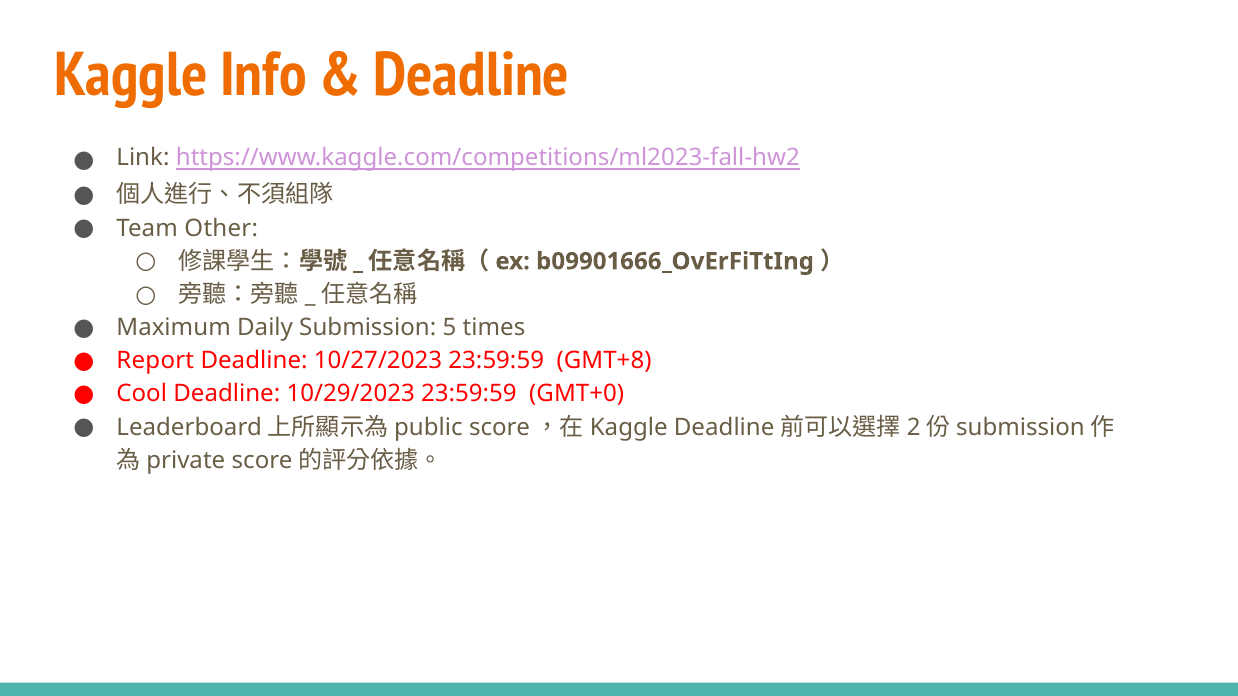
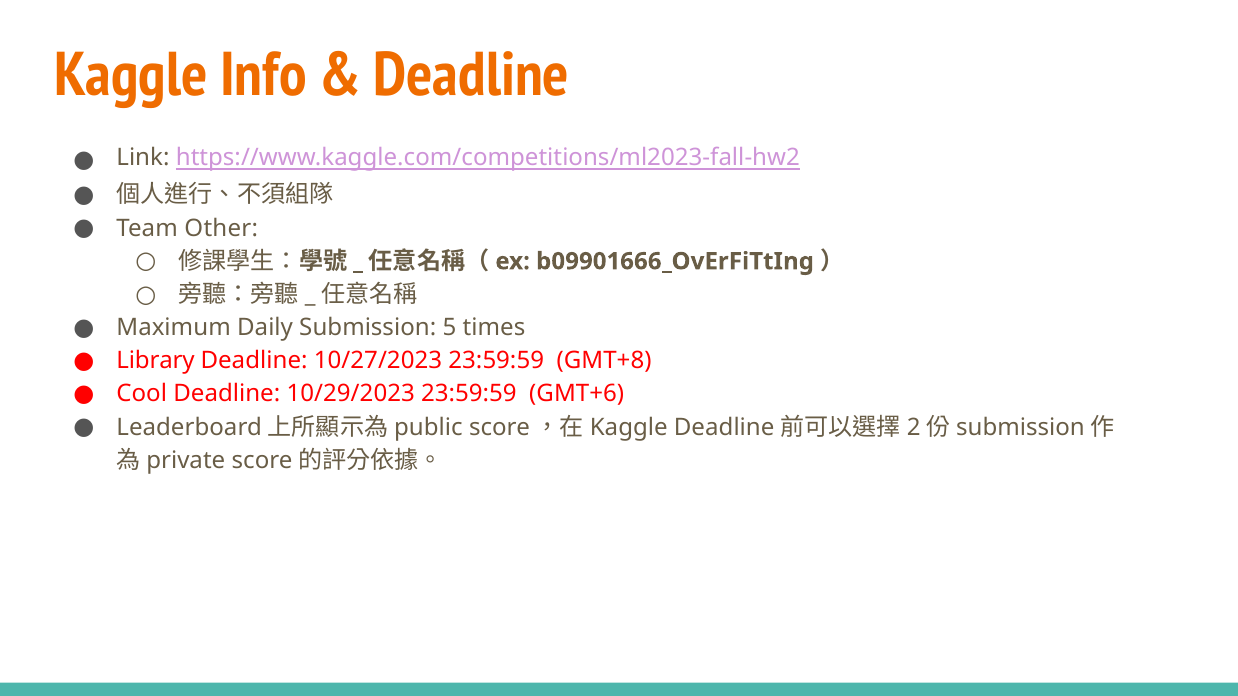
Report: Report -> Library
GMT+0: GMT+0 -> GMT+6
